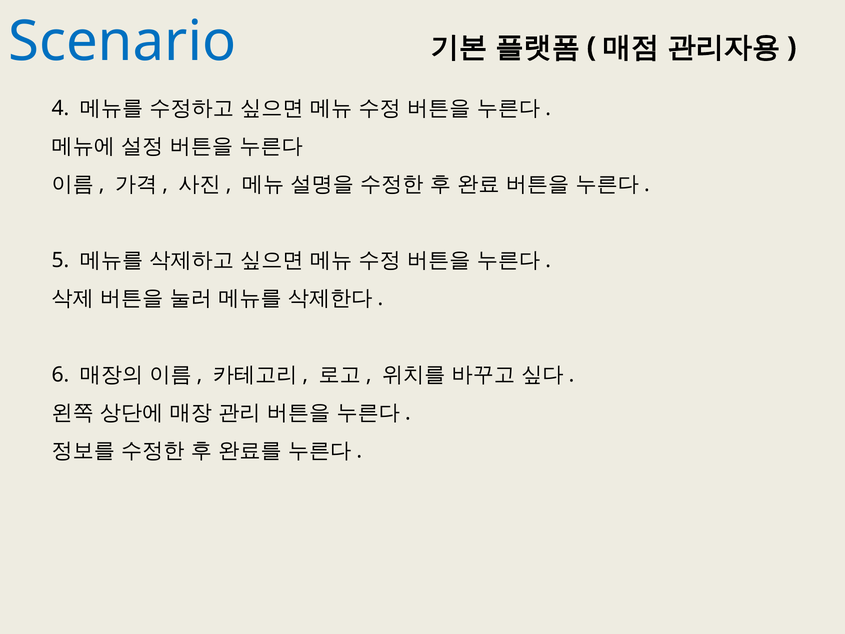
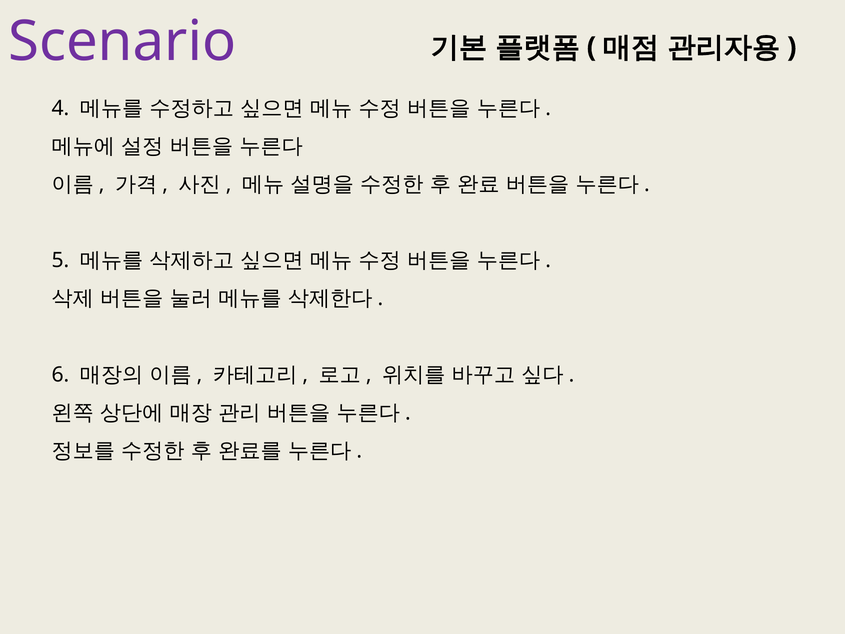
Scenario colour: blue -> purple
